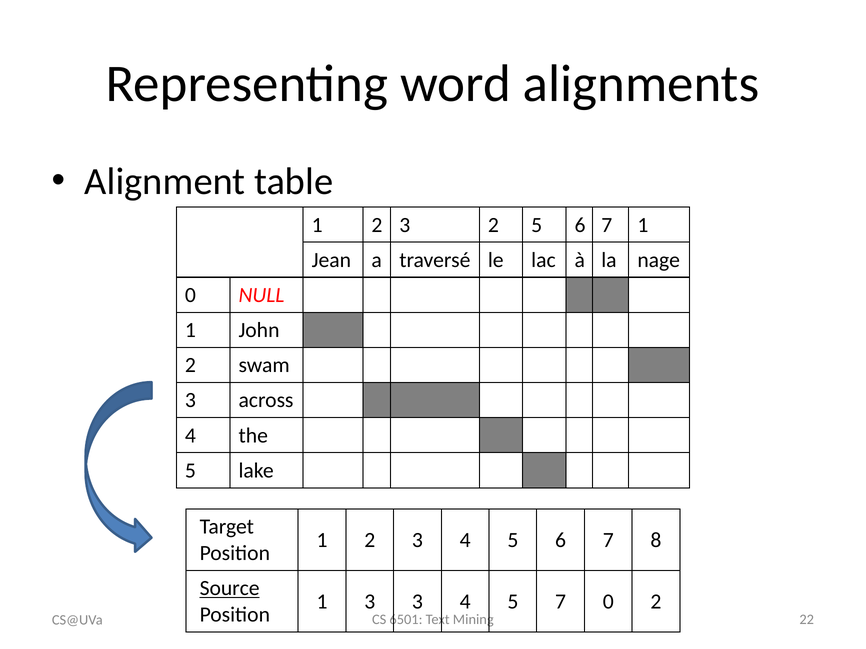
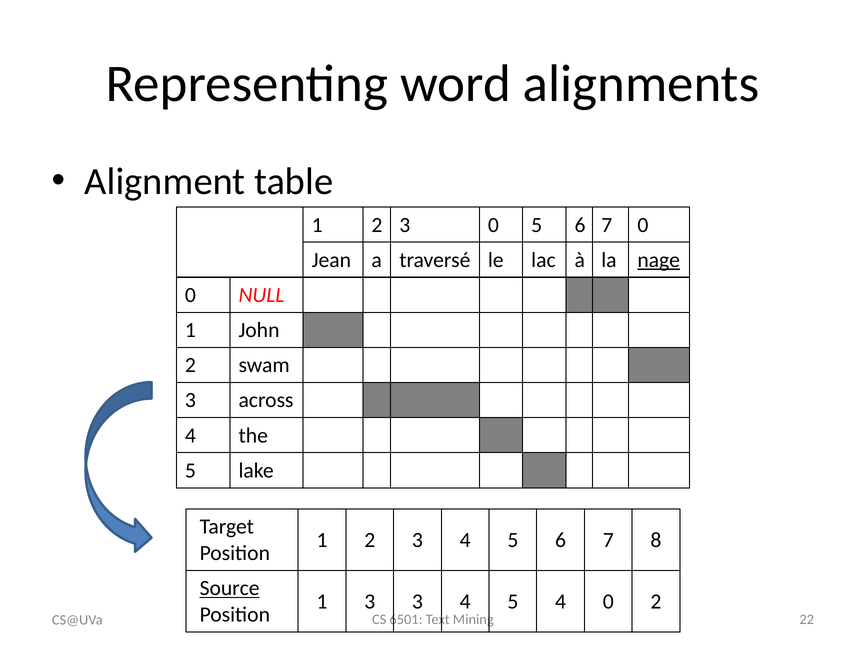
3 2: 2 -> 0
7 1: 1 -> 0
nage underline: none -> present
5 7: 7 -> 4
